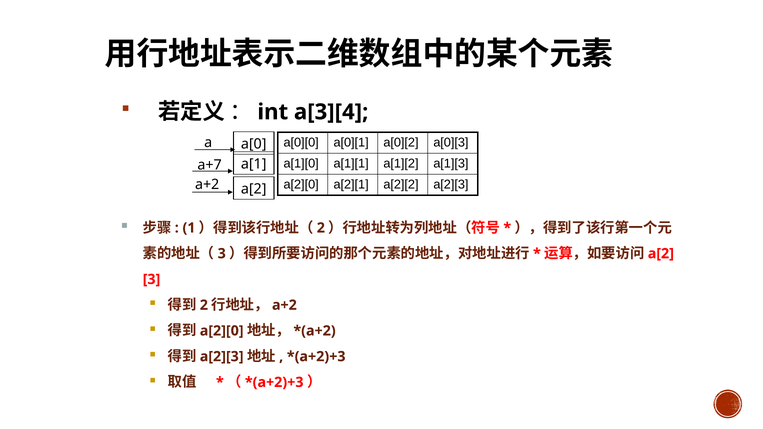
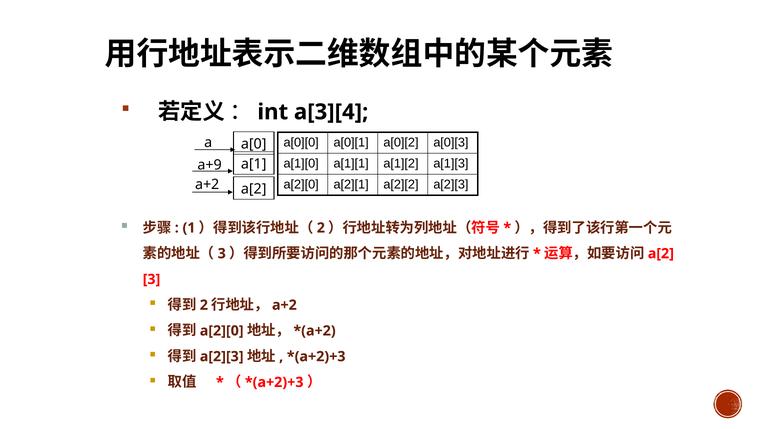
a+7: a+7 -> a+9
